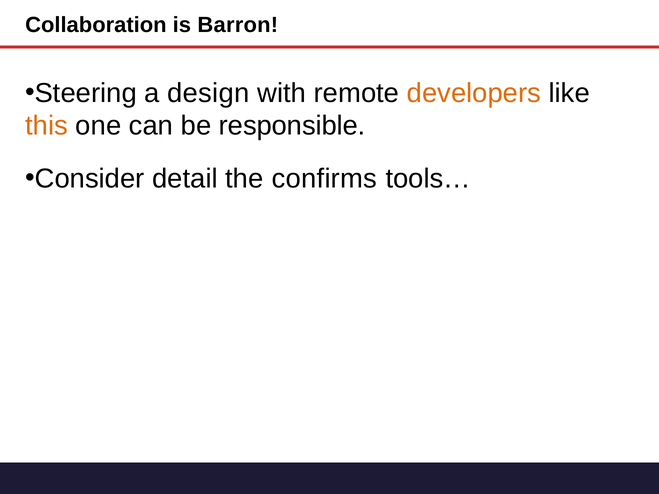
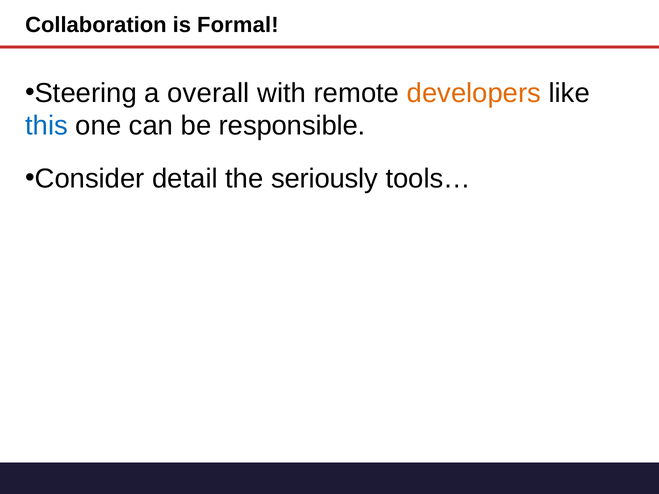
Barron: Barron -> Formal
design: design -> overall
this colour: orange -> blue
confirms: confirms -> seriously
